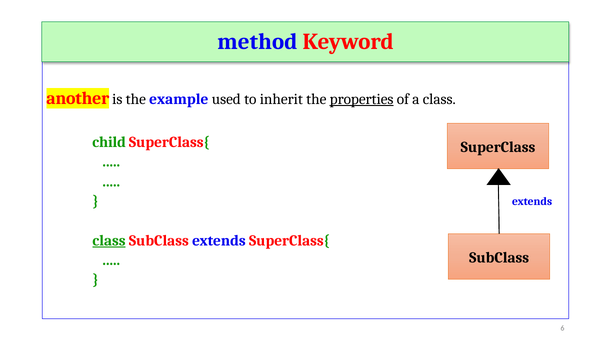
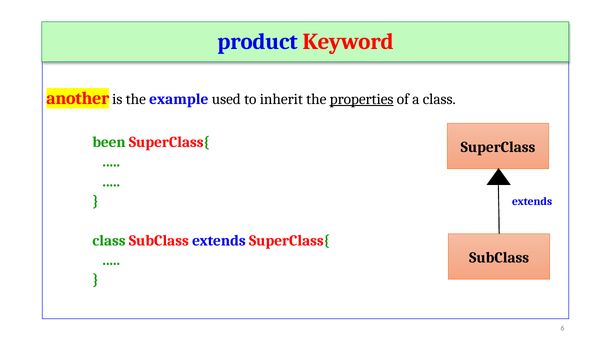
method: method -> product
child: child -> been
class at (109, 240) underline: present -> none
